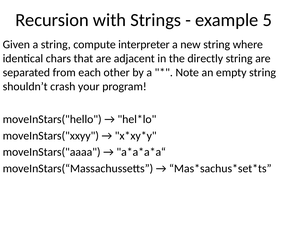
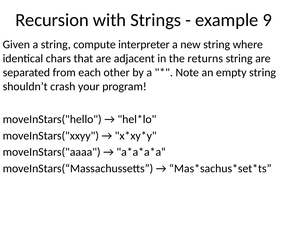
5: 5 -> 9
directly: directly -> returns
